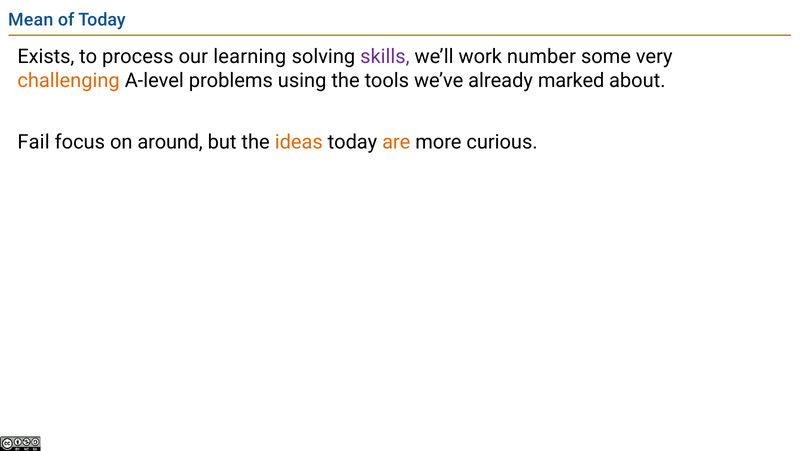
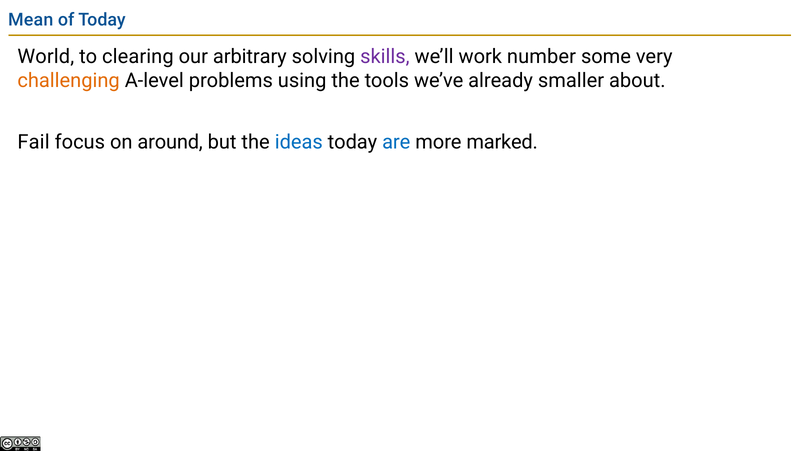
Exists: Exists -> World
process: process -> clearing
learning: learning -> arbitrary
marked: marked -> smaller
ideas colour: orange -> blue
are colour: orange -> blue
curious: curious -> marked
